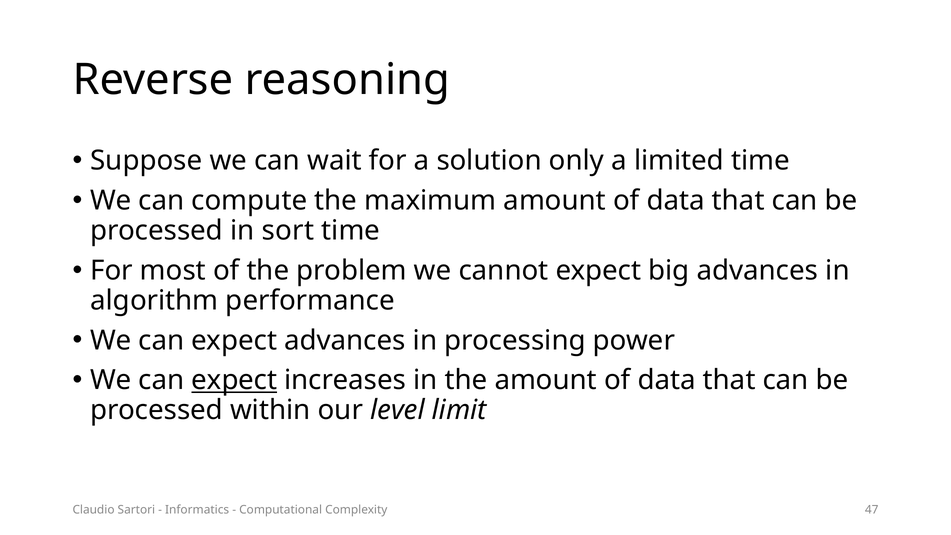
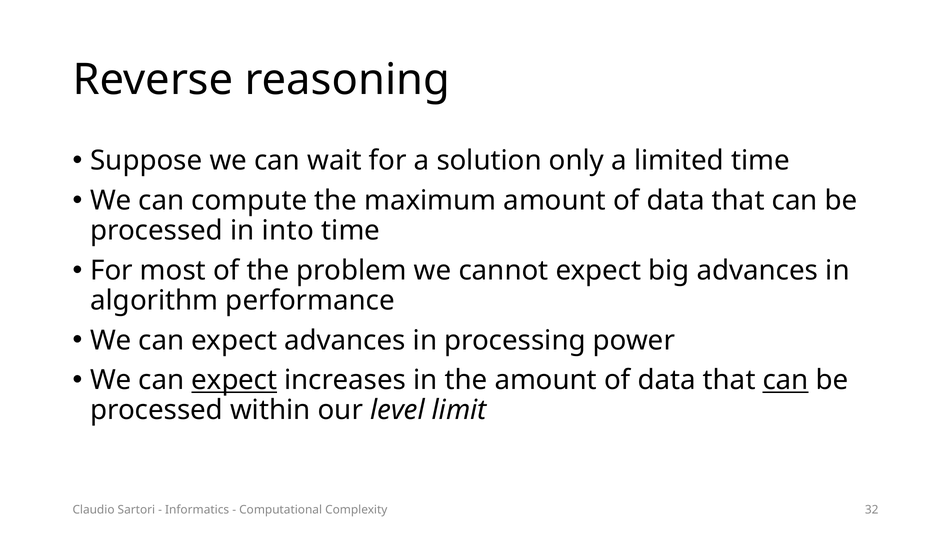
sort: sort -> into
can at (786, 380) underline: none -> present
47: 47 -> 32
